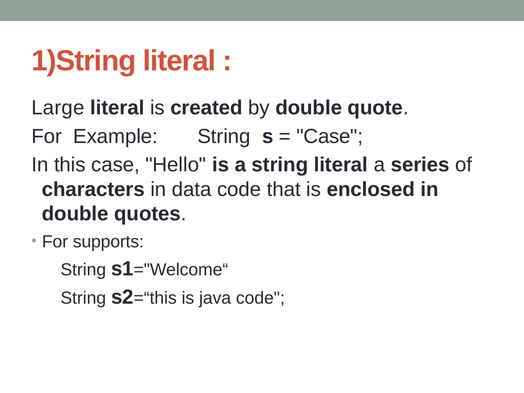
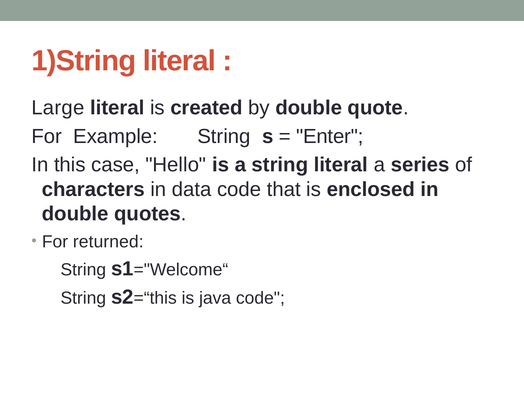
Case at (330, 136): Case -> Enter
supports: supports -> returned
